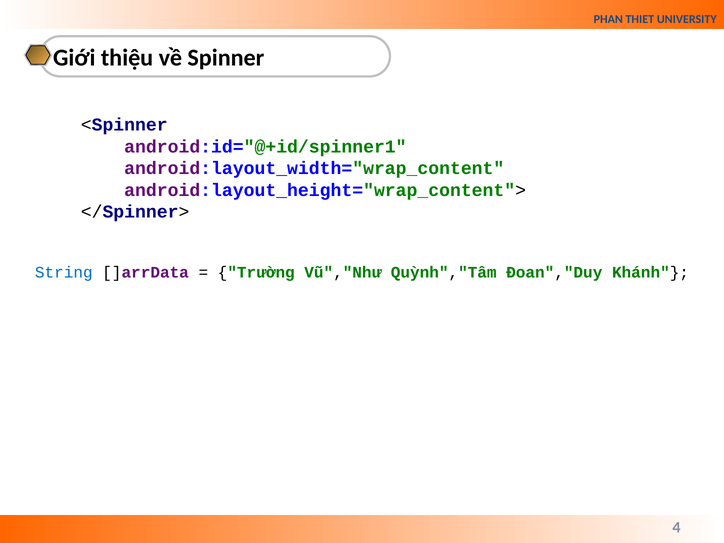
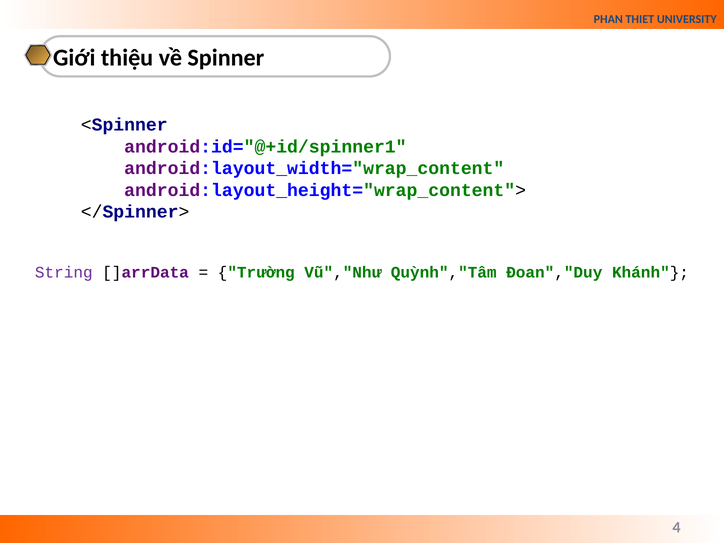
String colour: blue -> purple
